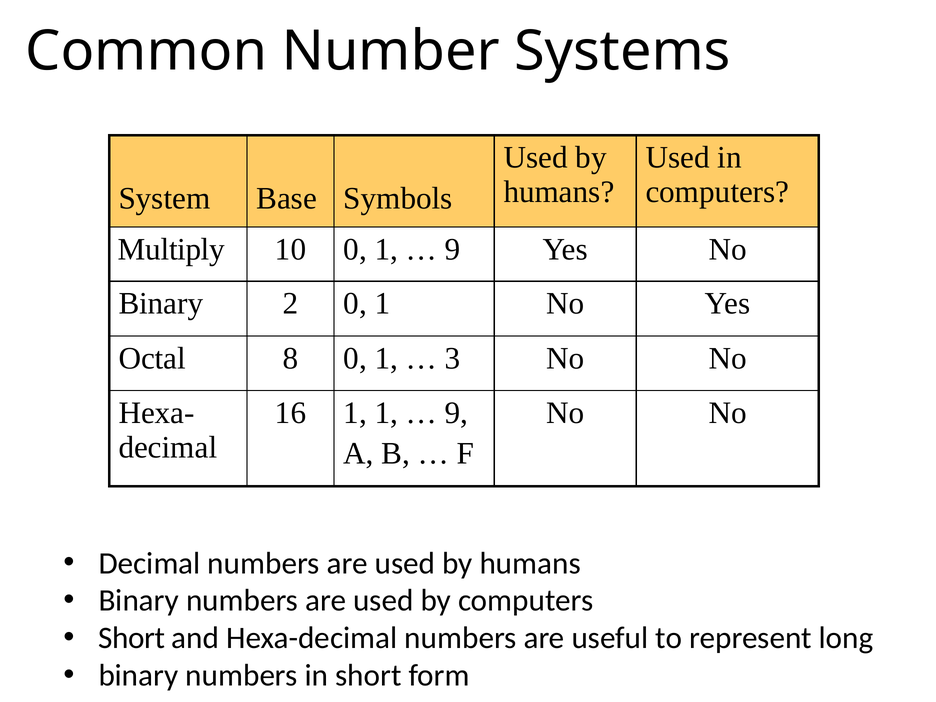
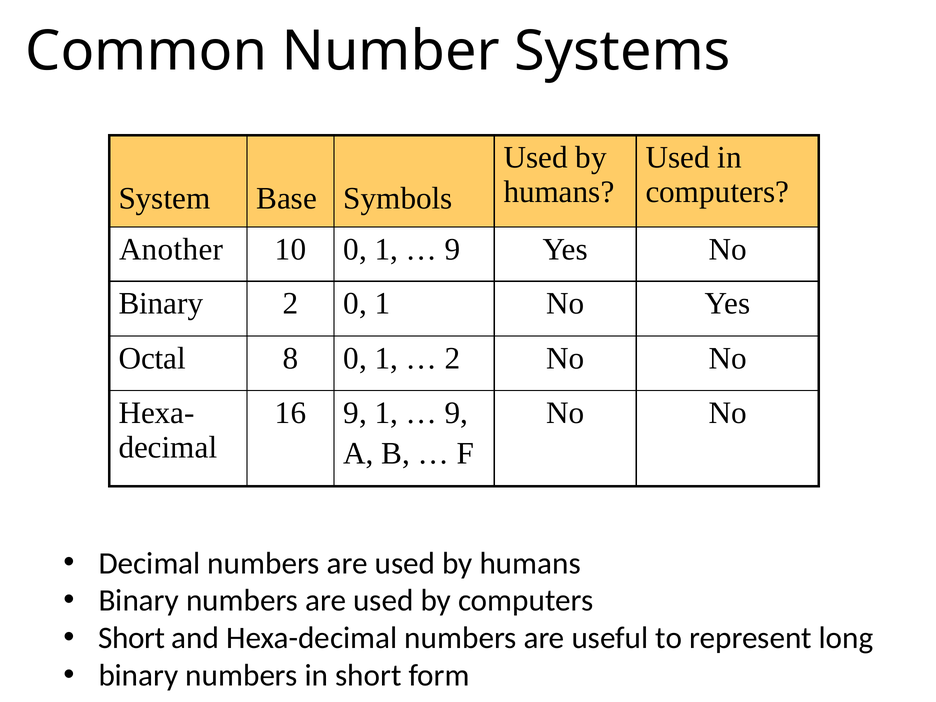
Multiply: Multiply -> Another
3 at (453, 358): 3 -> 2
16 1: 1 -> 9
